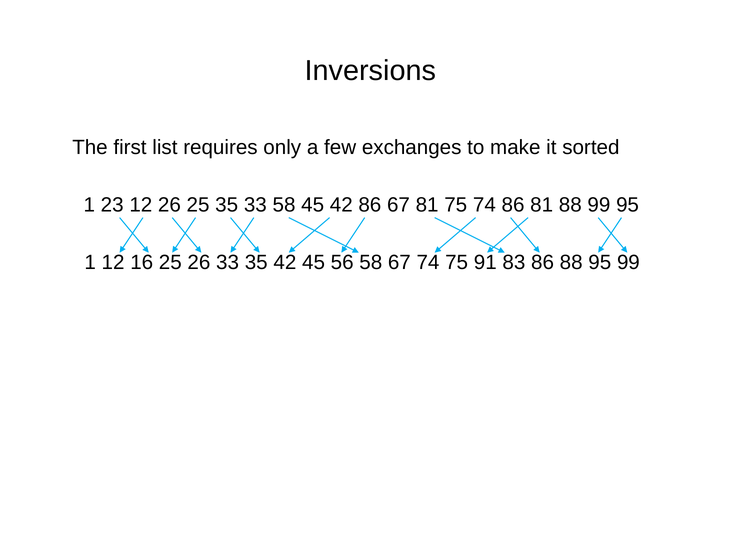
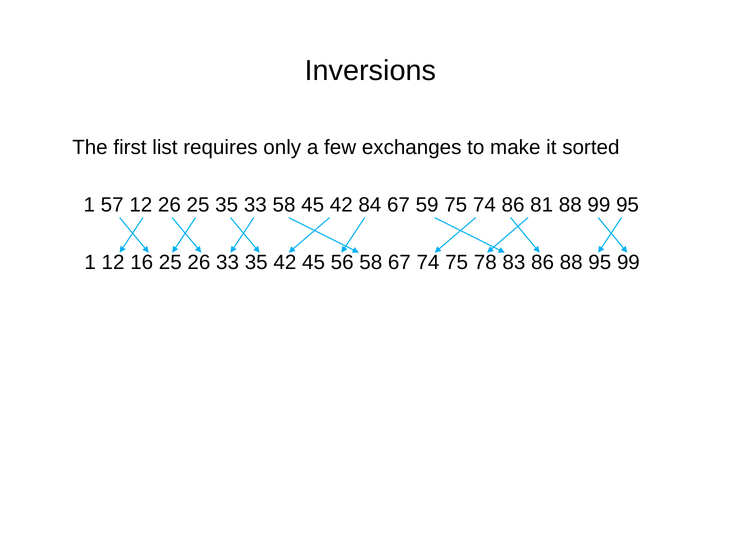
23: 23 -> 57
42 86: 86 -> 84
67 81: 81 -> 59
91: 91 -> 78
